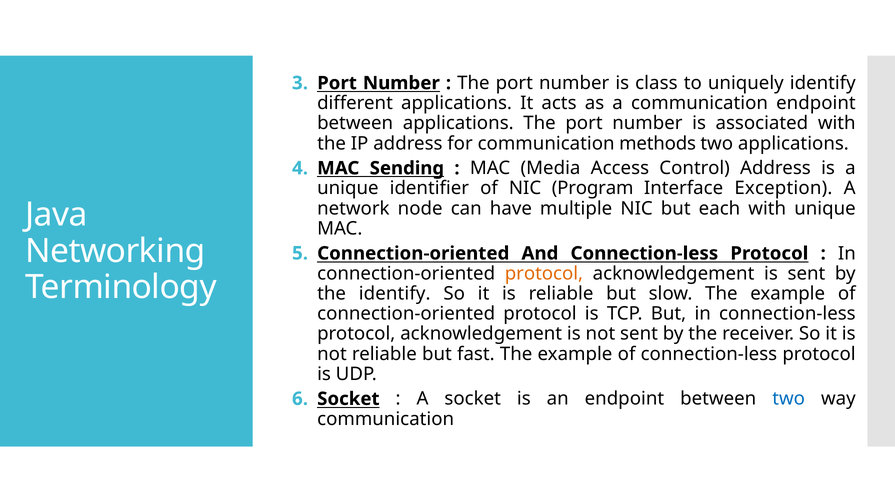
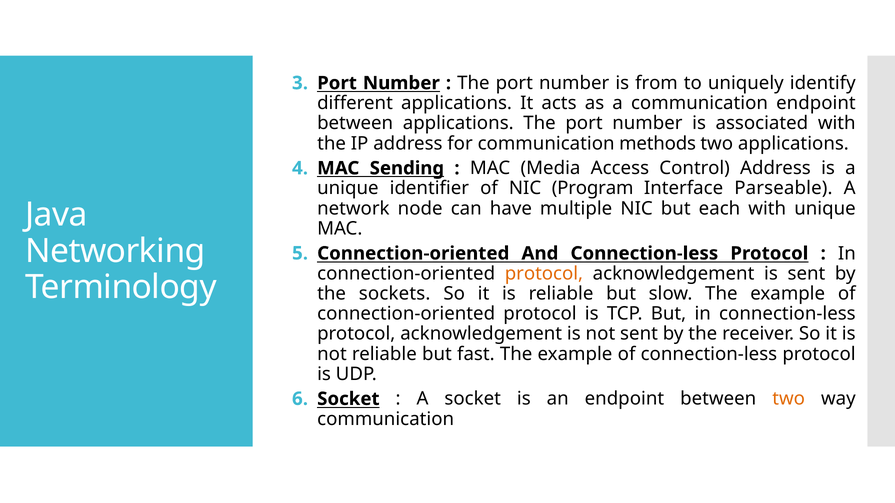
class: class -> from
Exception: Exception -> Parseable
the identify: identify -> sockets
two at (789, 399) colour: blue -> orange
